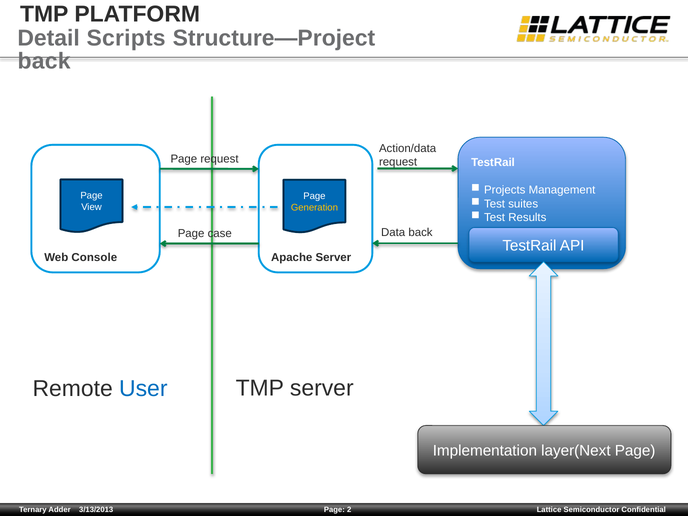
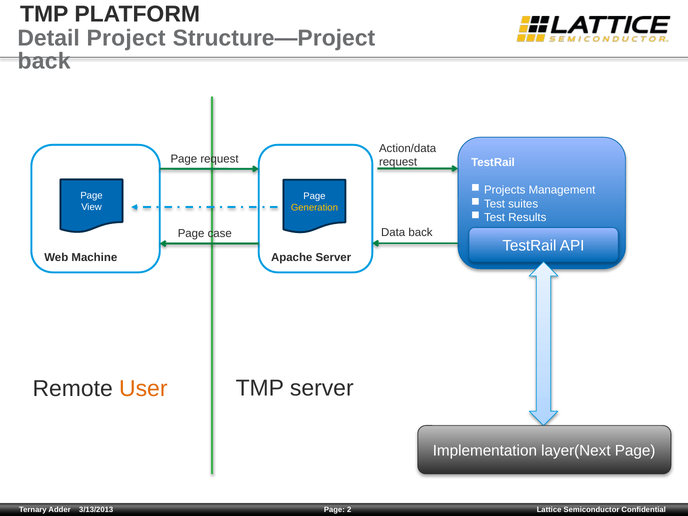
Scripts: Scripts -> Project
Console: Console -> Machine
User colour: blue -> orange
